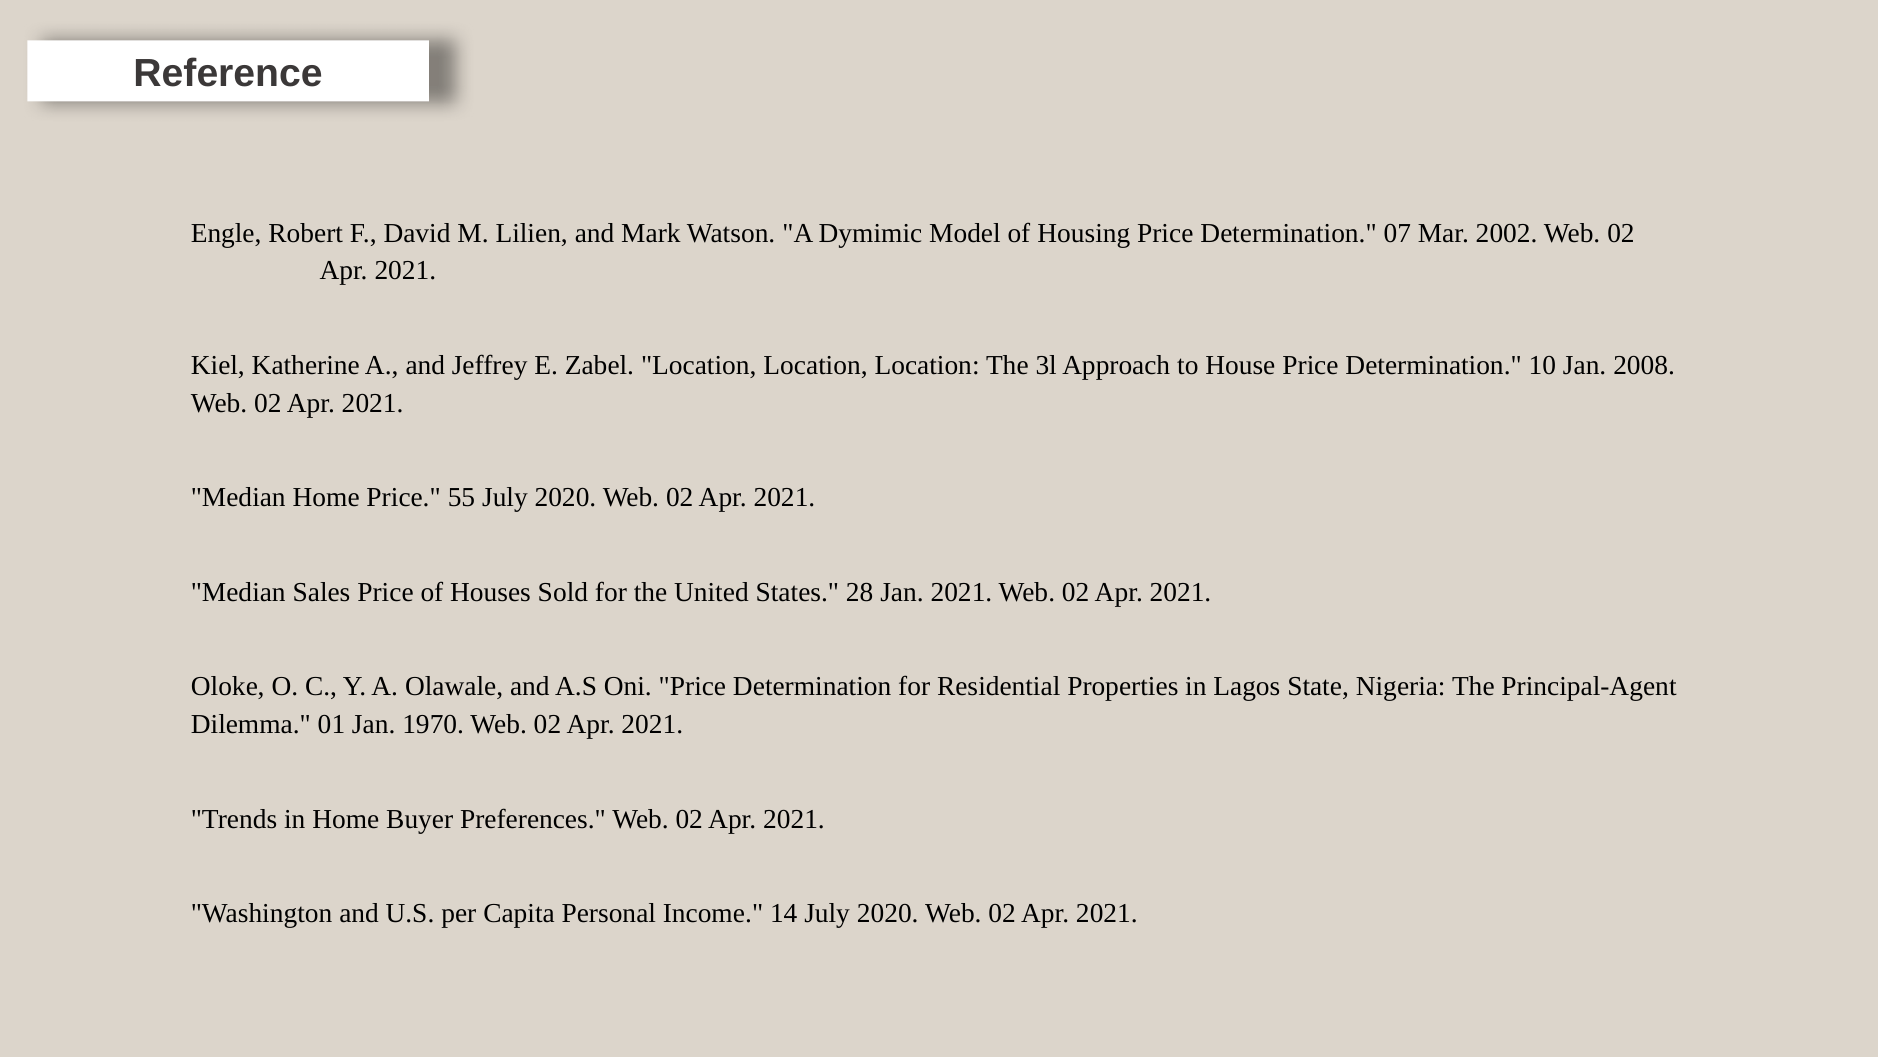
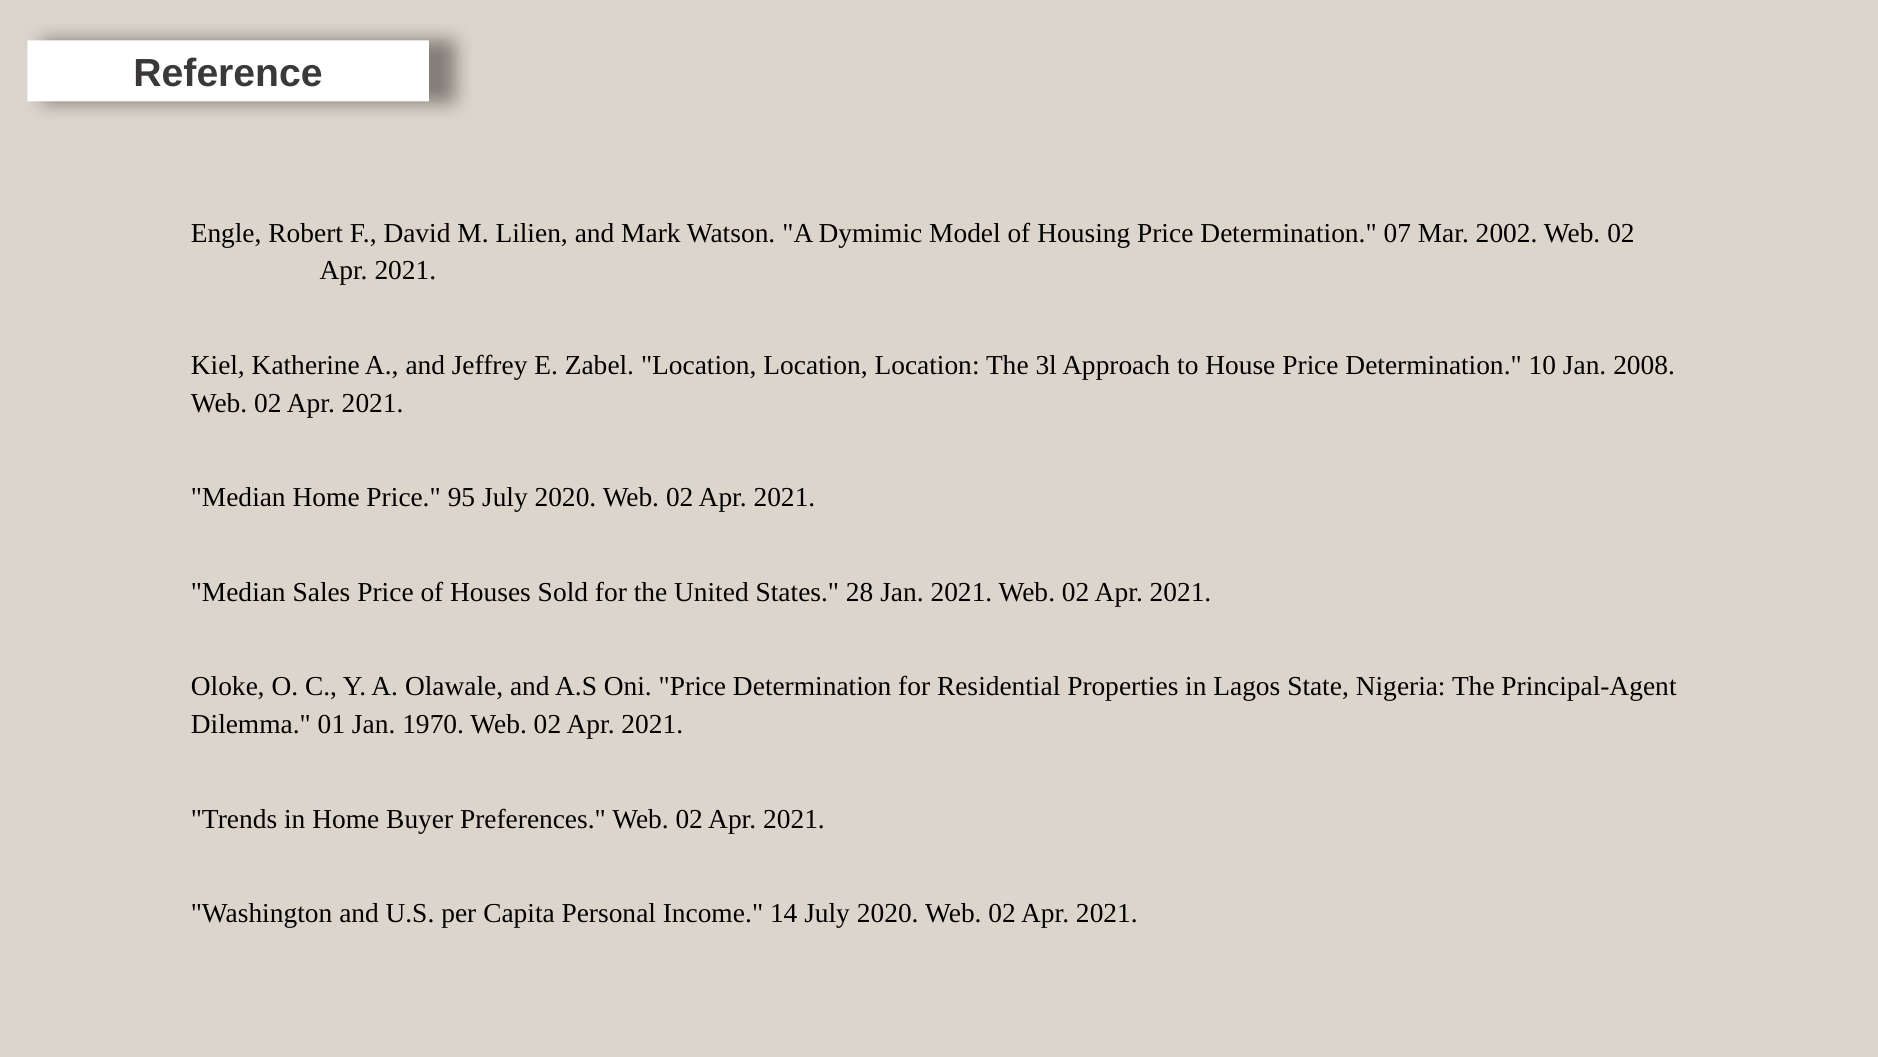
55: 55 -> 95
